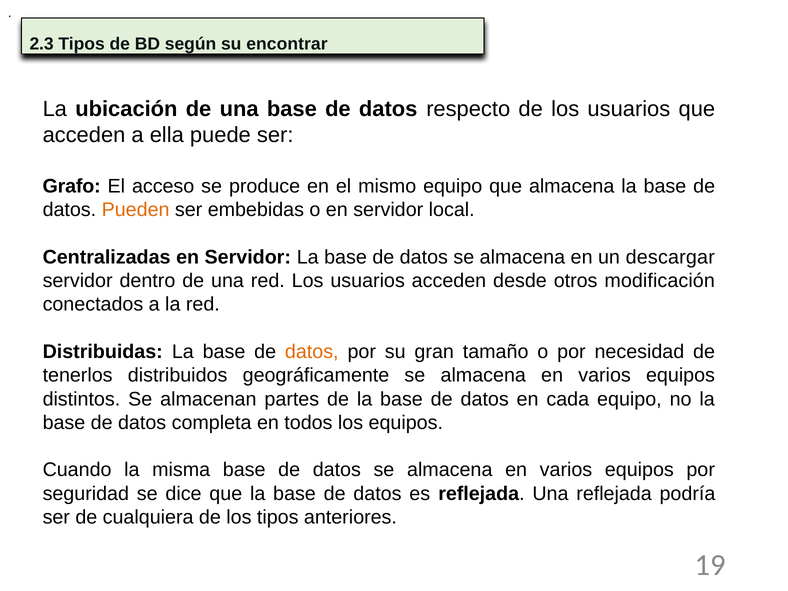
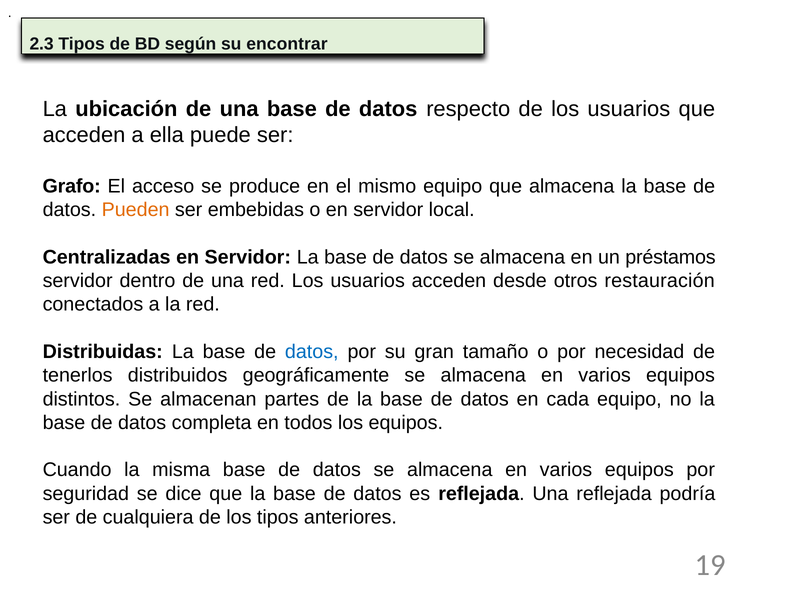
descargar: descargar -> préstamos
modificación: modificación -> restauración
datos at (312, 352) colour: orange -> blue
